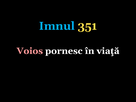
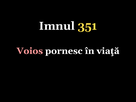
Imnul colour: light blue -> white
